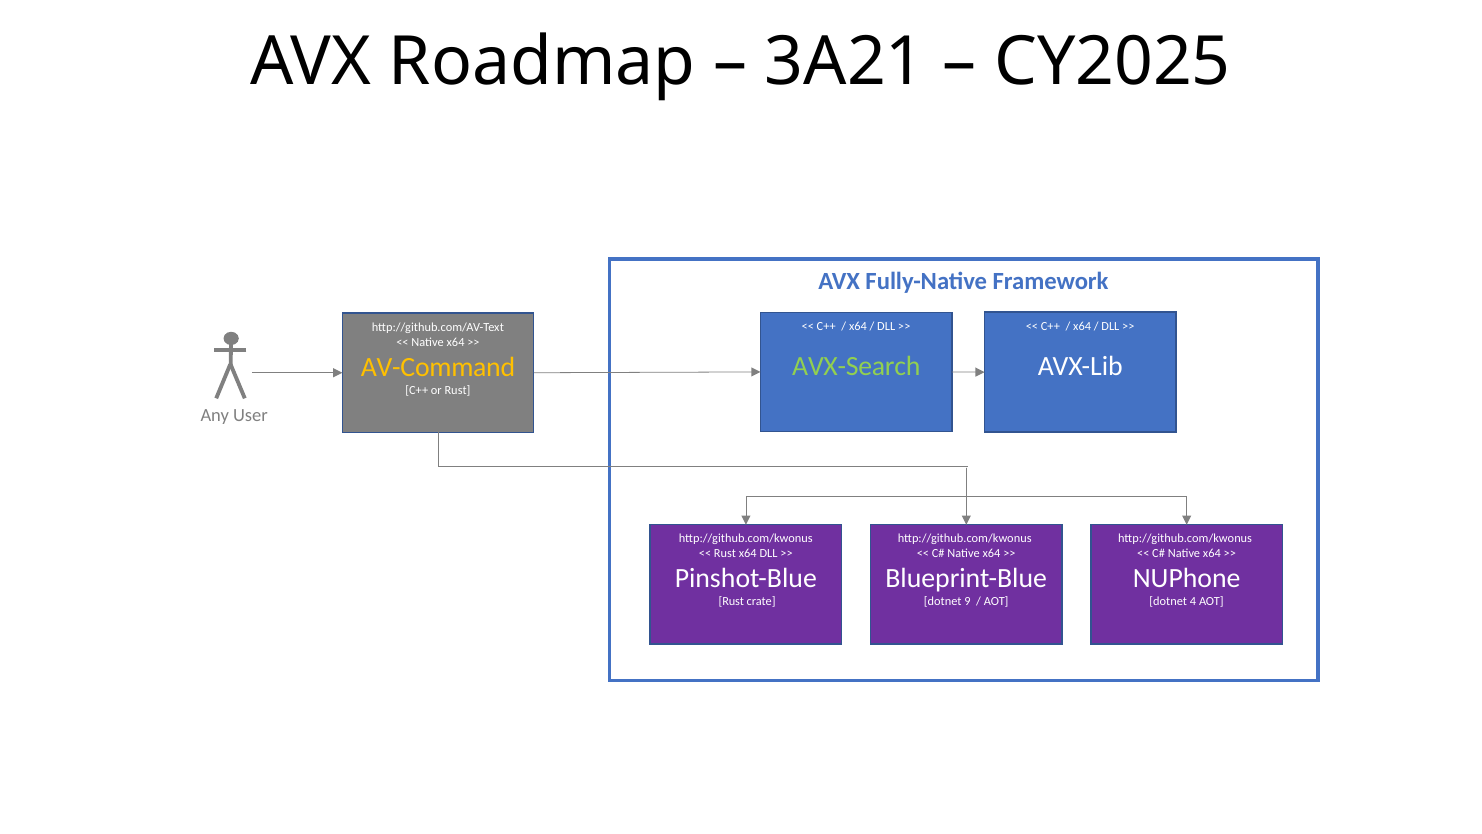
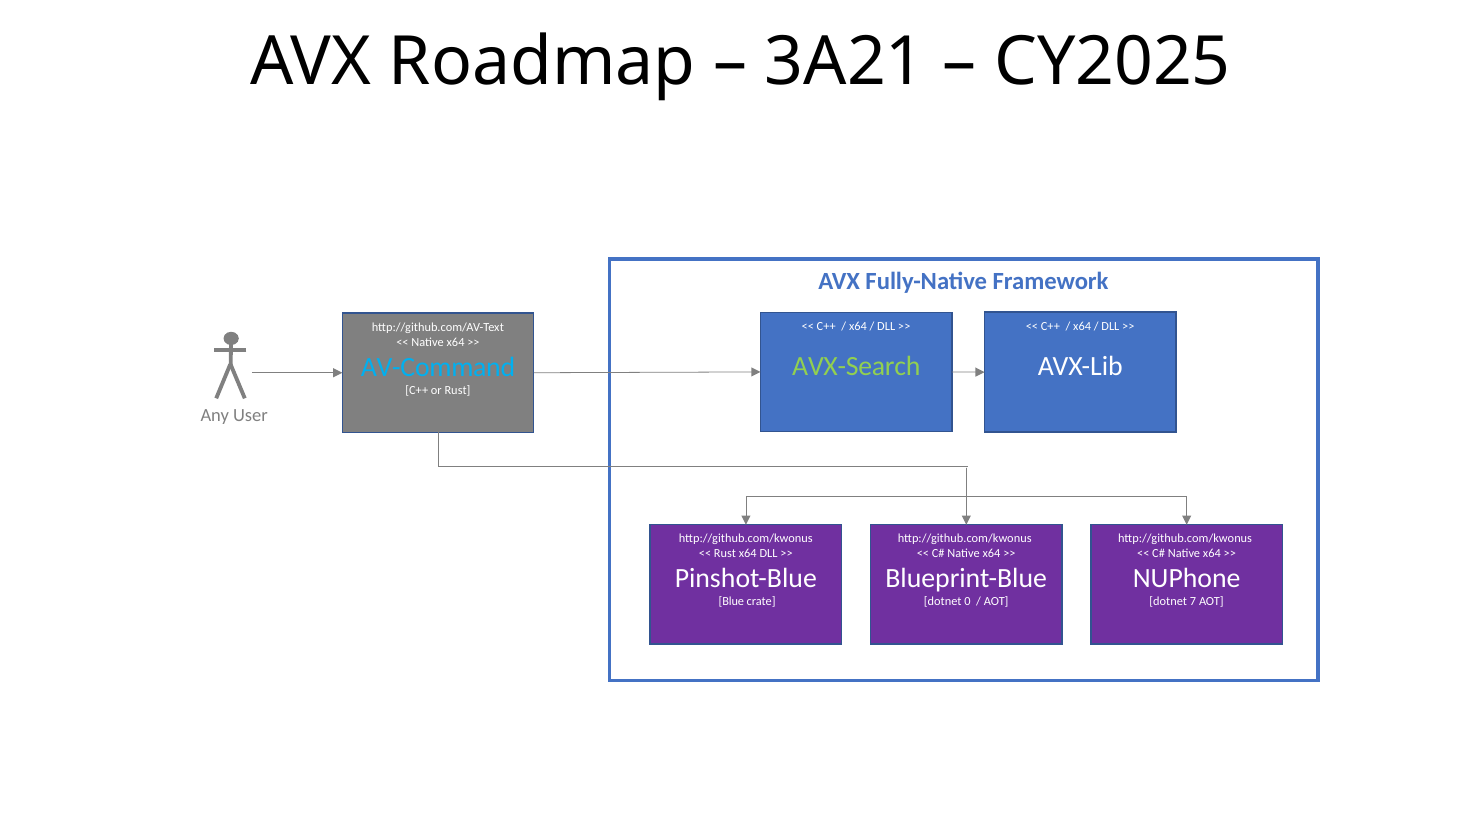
AV-Command colour: yellow -> light blue
Rust at (731, 602): Rust -> Blue
9: 9 -> 0
4: 4 -> 7
